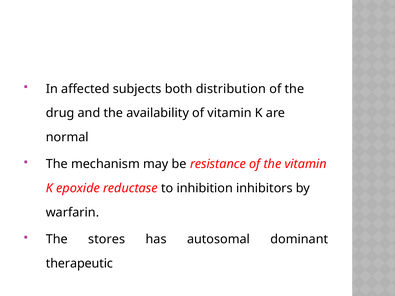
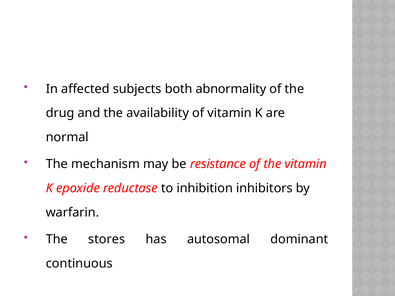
distribution: distribution -> abnormality
therapeutic: therapeutic -> continuous
